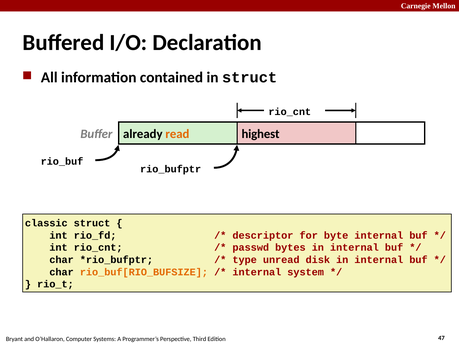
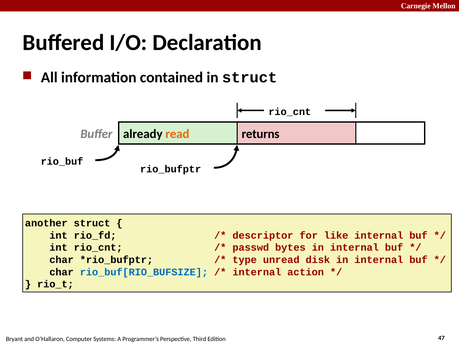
highest: highest -> returns
classic: classic -> another
byte: byte -> like
rio_buf[RIO_BUFSIZE colour: orange -> blue
system: system -> action
